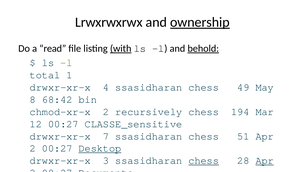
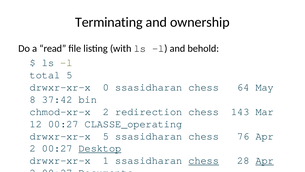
Lrwxrwxrwx at (109, 22): Lrwxrwxrwx -> Terminating
ownership underline: present -> none
with underline: present -> none
behold underline: present -> none
total 1: 1 -> 5
4: 4 -> 0
49: 49 -> 64
68:42: 68:42 -> 37:42
recursively: recursively -> redirection
194: 194 -> 143
CLASSE_sensitive: CLASSE_sensitive -> CLASSE_operating
drwxr-xr-x 7: 7 -> 5
51: 51 -> 76
drwxr-xr-x 3: 3 -> 1
